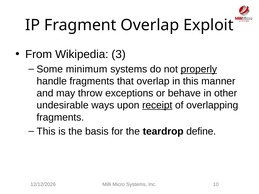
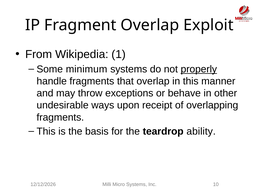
3: 3 -> 1
receipt underline: present -> none
define: define -> ability
